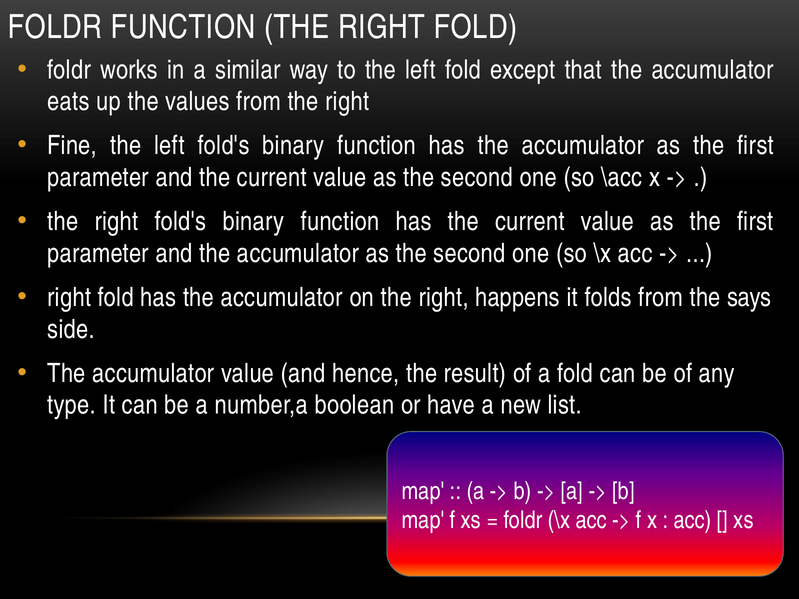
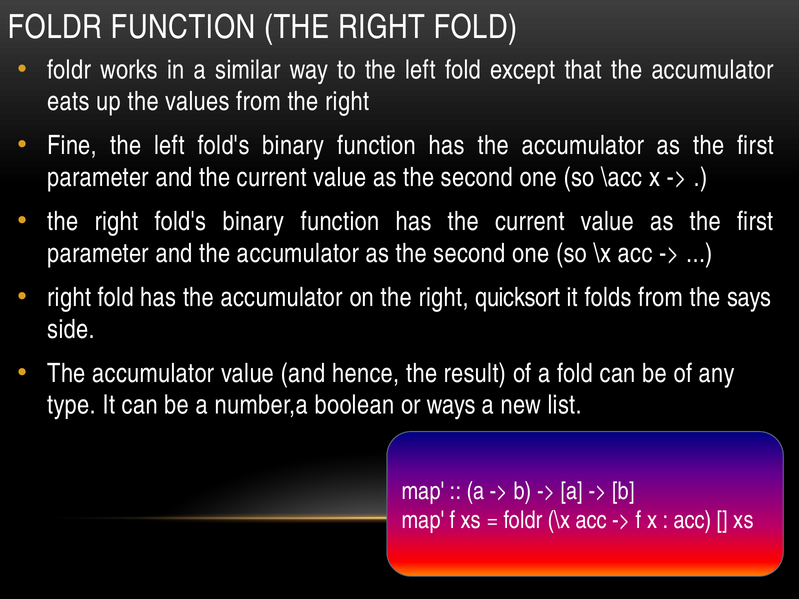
happens: happens -> quicksort
have: have -> ways
